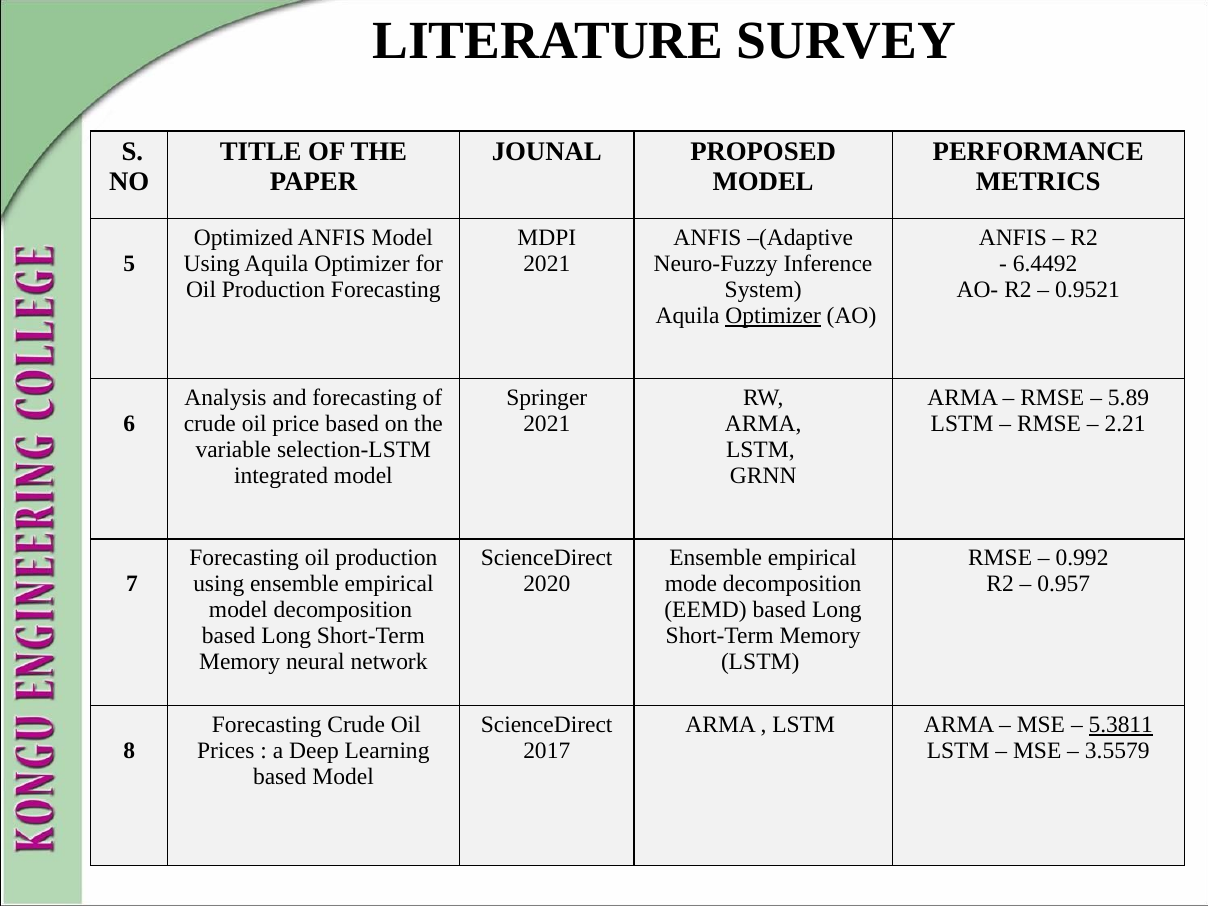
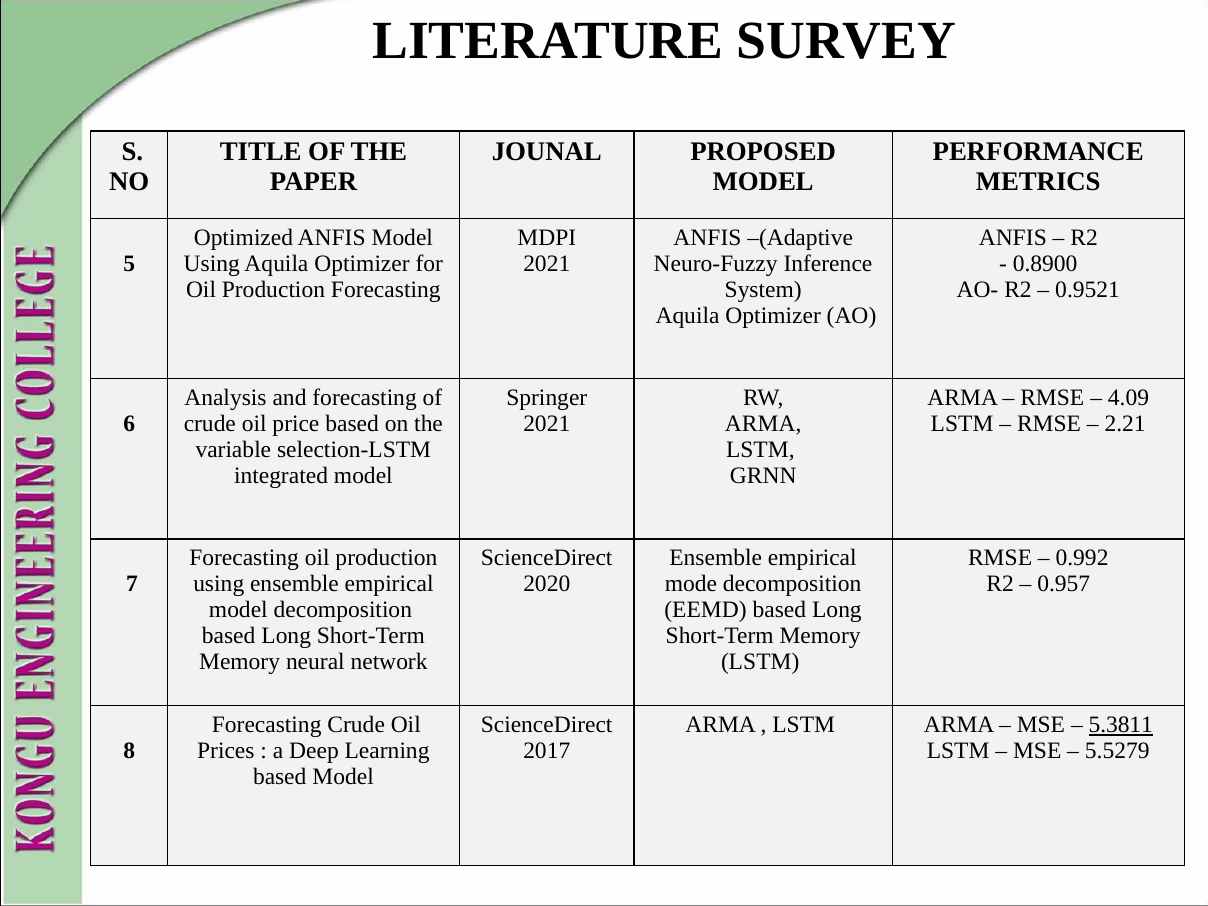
6.4492: 6.4492 -> 0.8900
Optimizer at (773, 316) underline: present -> none
5.89: 5.89 -> 4.09
3.5579: 3.5579 -> 5.5279
